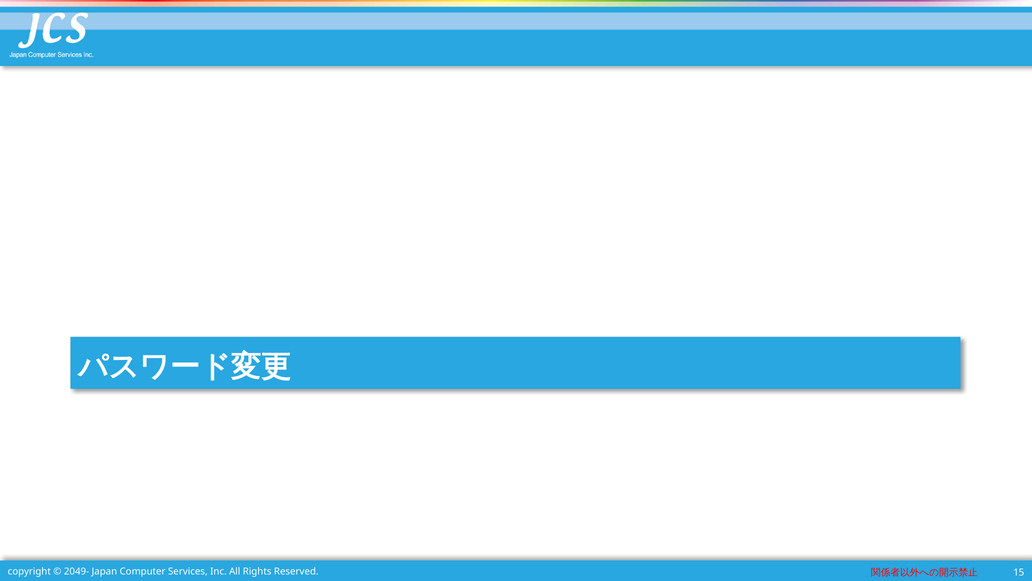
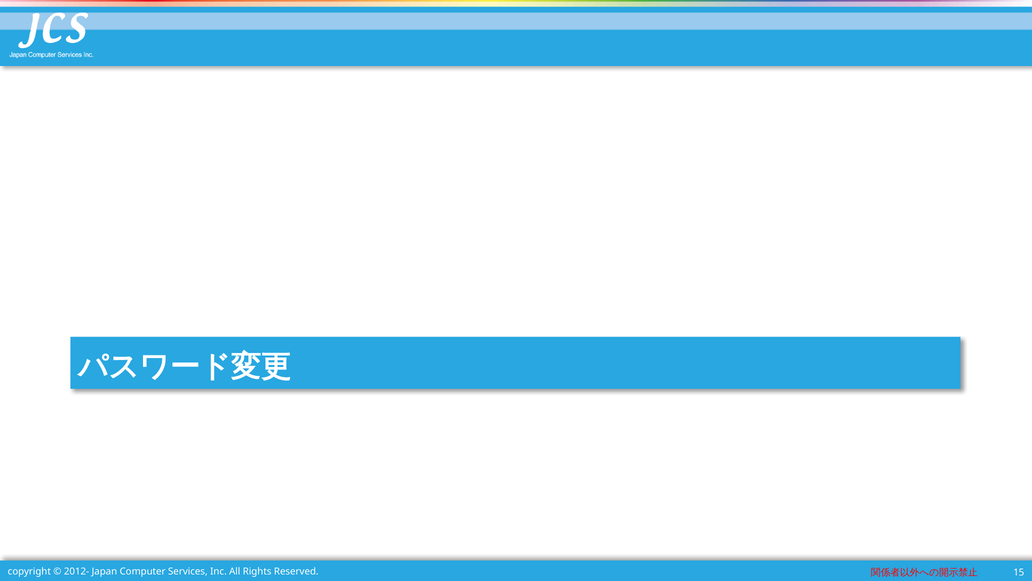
2049-: 2049- -> 2012-
